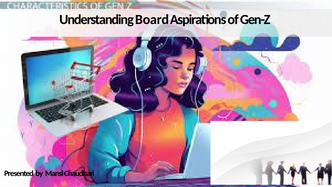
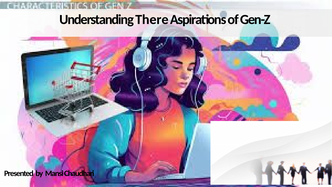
Board: Board -> There
